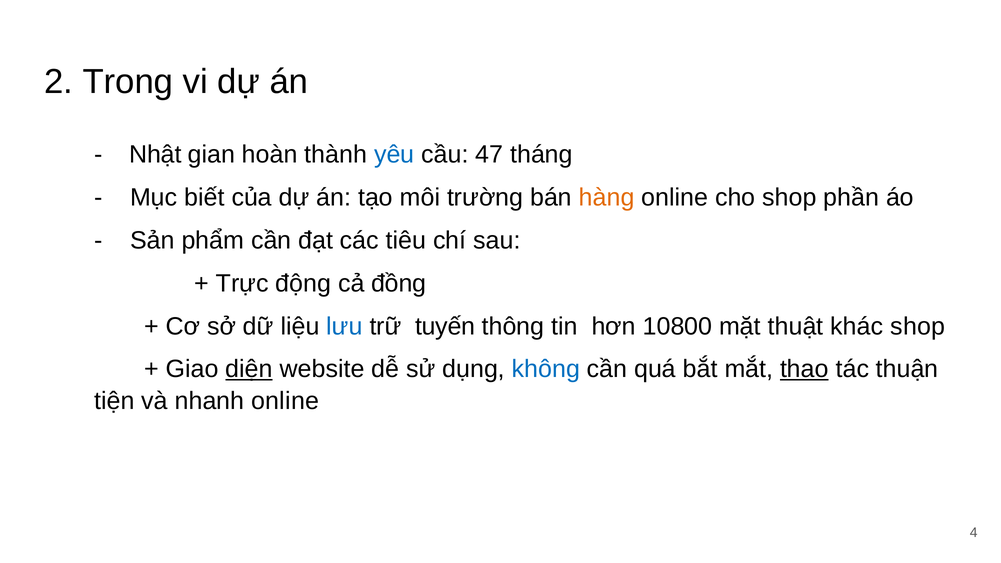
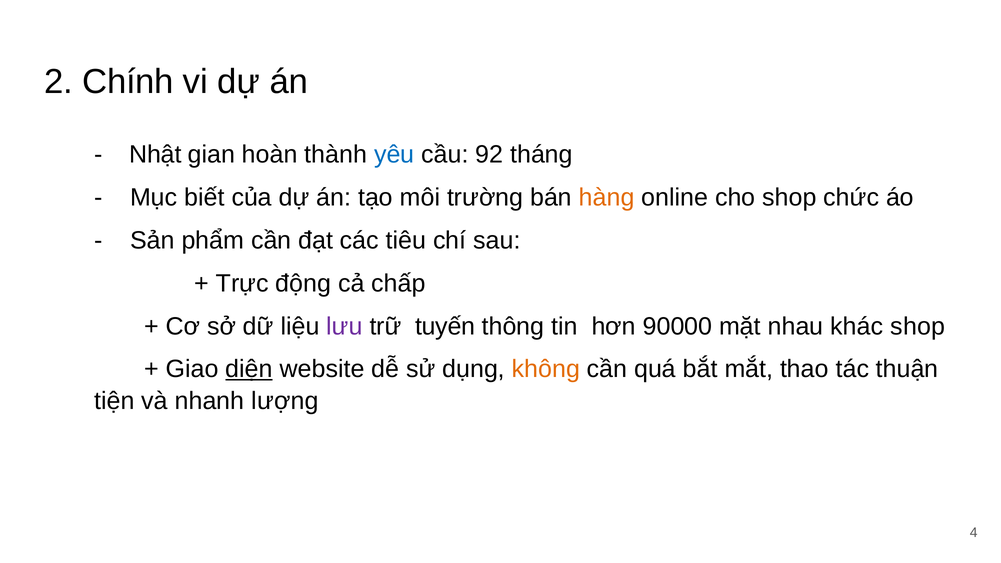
Trong: Trong -> Chính
47: 47 -> 92
phần: phần -> chức
đồng: đồng -> chấp
lưu colour: blue -> purple
10800: 10800 -> 90000
thuật: thuật -> nhau
không colour: blue -> orange
thao underline: present -> none
nhanh online: online -> lượng
